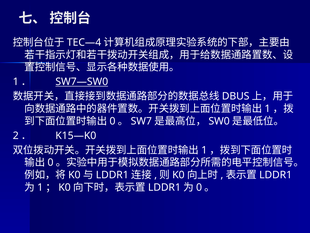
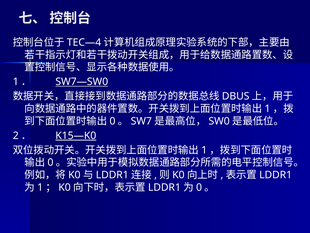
K15—K0 underline: none -> present
